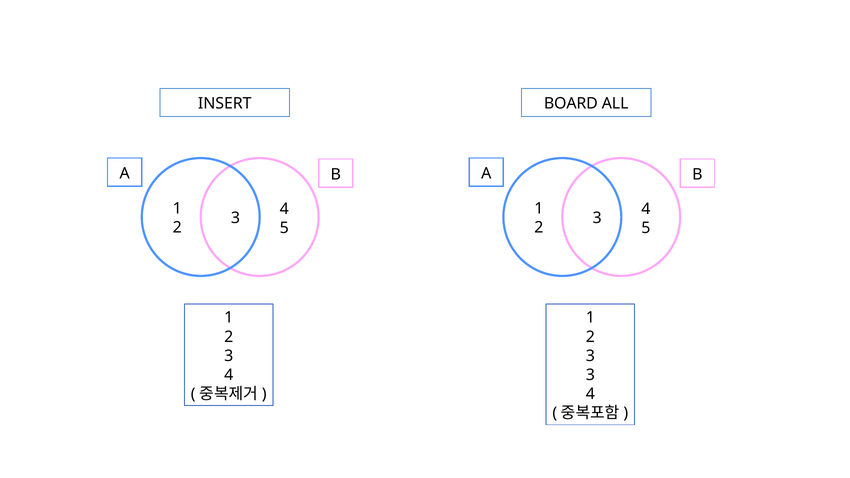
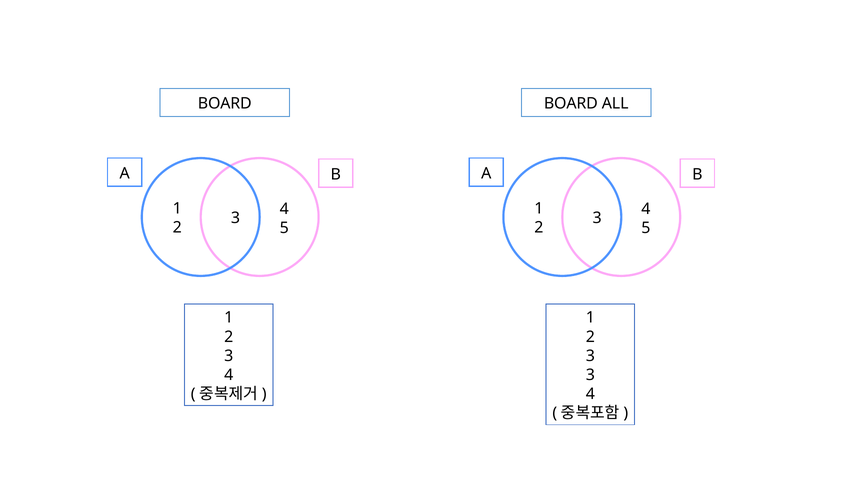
INSERT at (225, 104): INSERT -> BOARD
